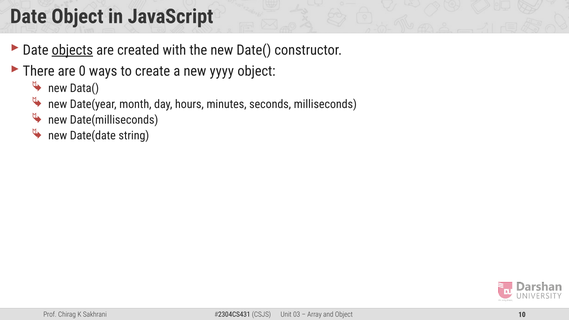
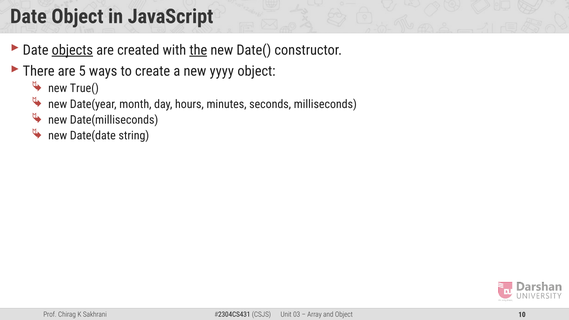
the underline: none -> present
0: 0 -> 5
Data(: Data( -> True(
